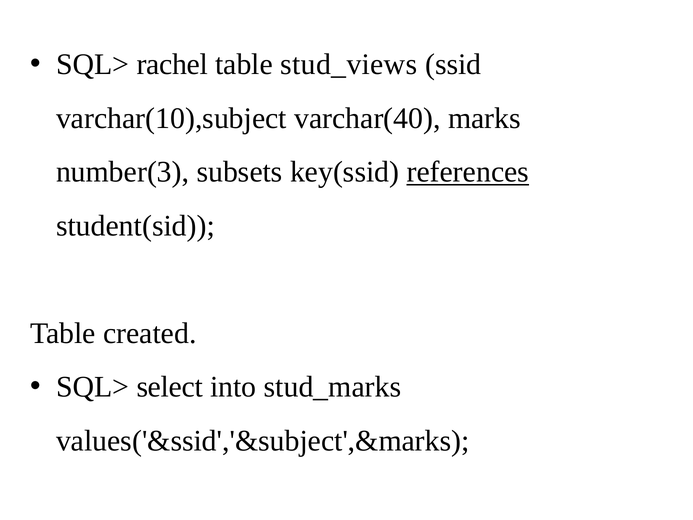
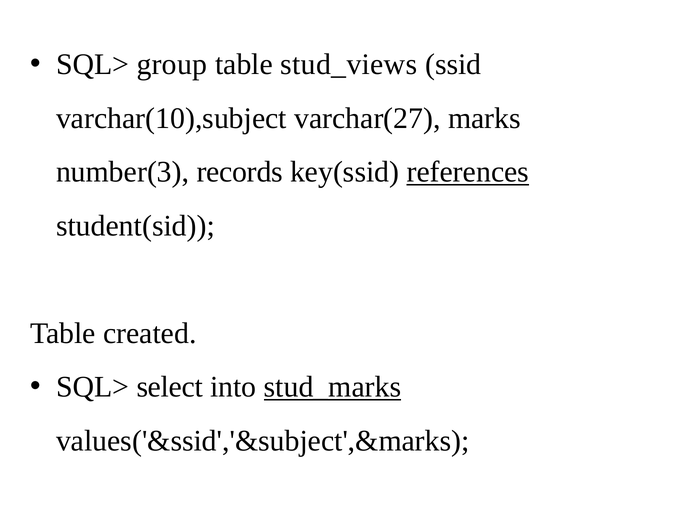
rachel: rachel -> group
varchar(40: varchar(40 -> varchar(27
subsets: subsets -> records
stud_marks underline: none -> present
